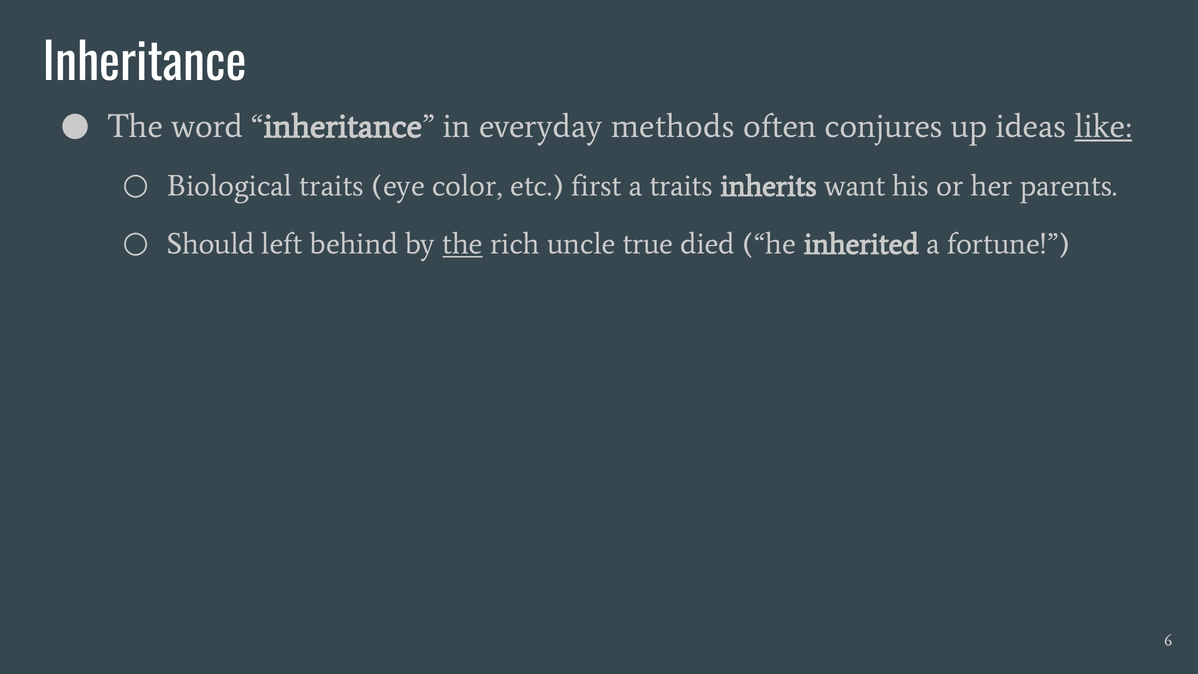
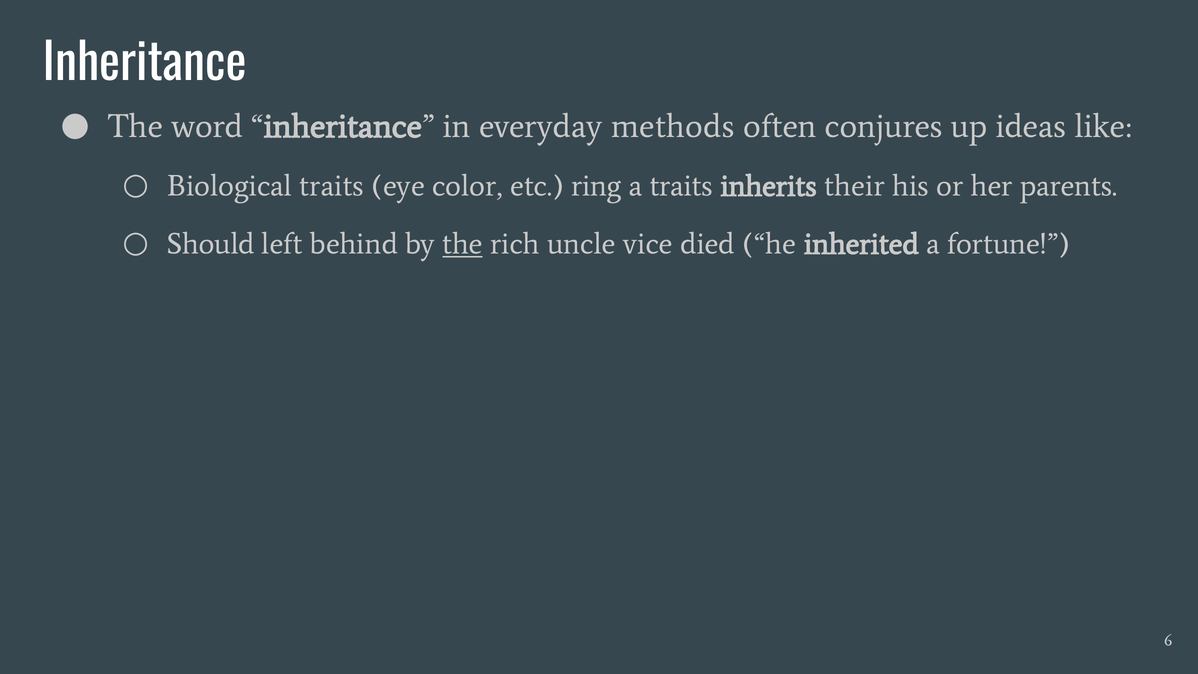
like underline: present -> none
first: first -> ring
want: want -> their
true: true -> vice
